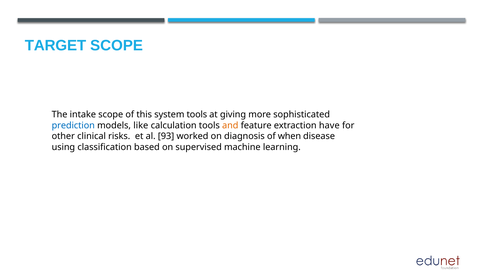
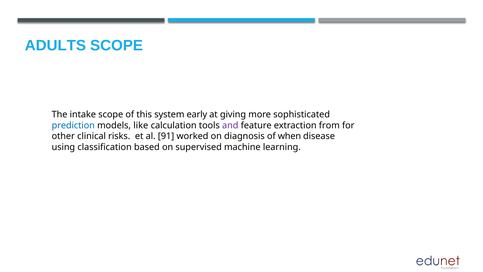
TARGET: TARGET -> ADULTS
system tools: tools -> early
and colour: orange -> purple
have: have -> from
93: 93 -> 91
